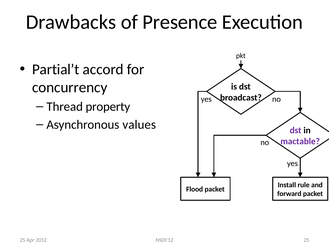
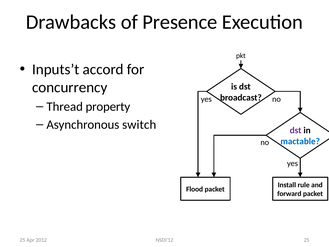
Partial’t: Partial’t -> Inputs’t
values: values -> switch
mactable colour: purple -> blue
